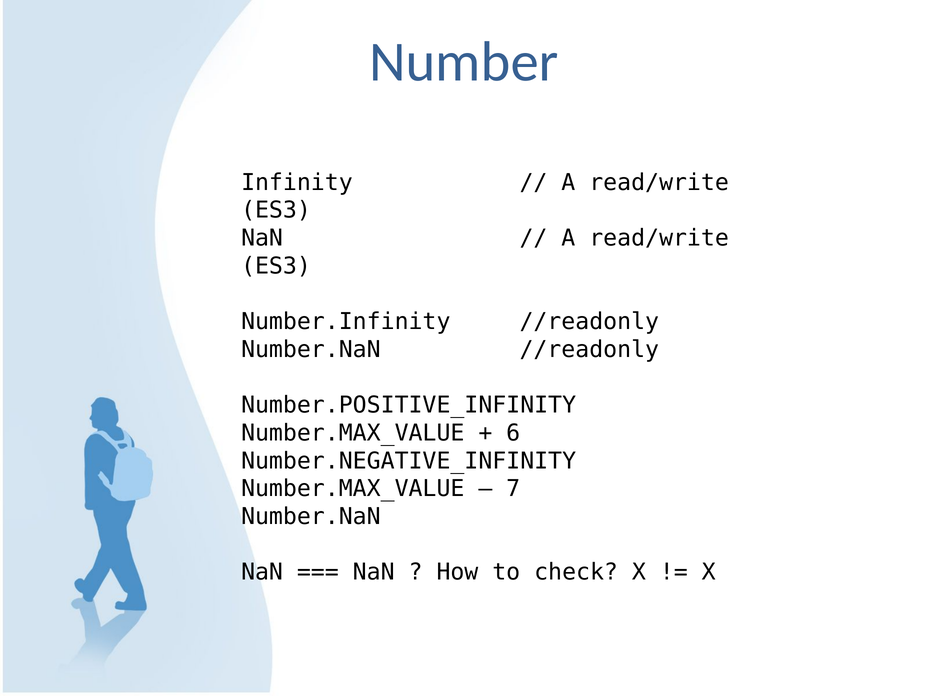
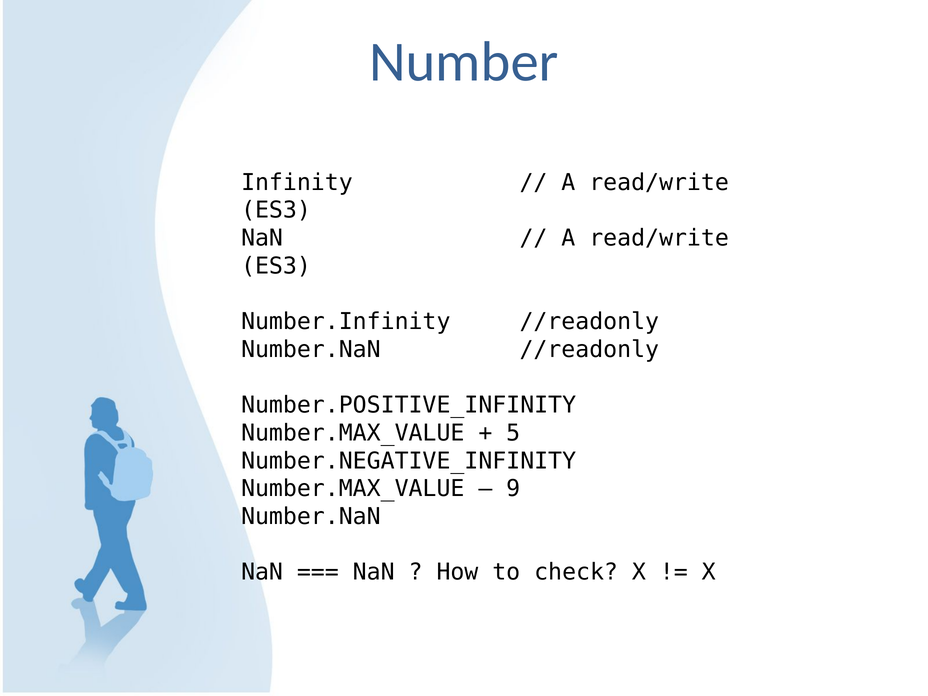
6: 6 -> 5
7: 7 -> 9
